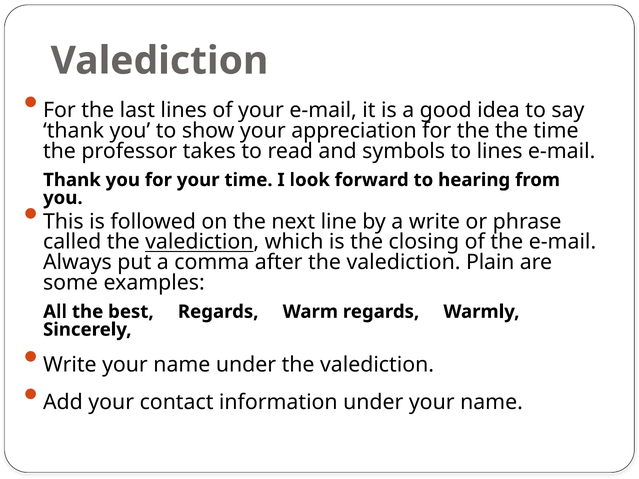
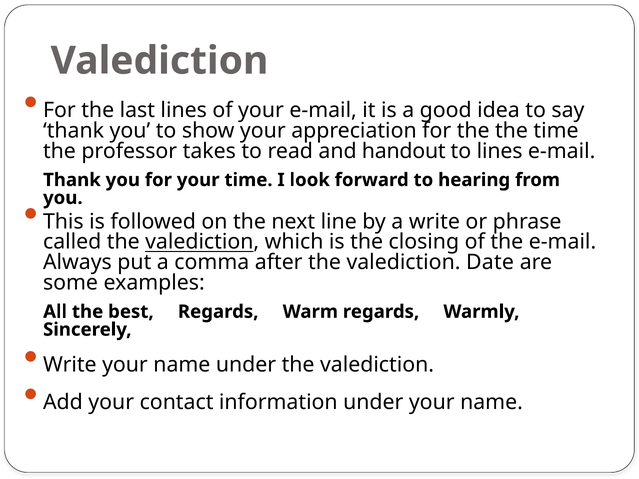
symbols: symbols -> handout
Plain: Plain -> Date
